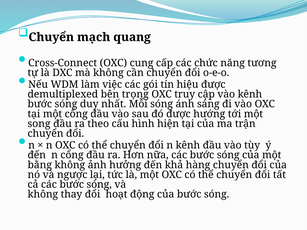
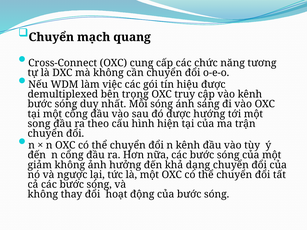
bằng: bằng -> giảm
hàng: hàng -> dạng
